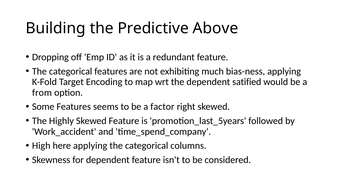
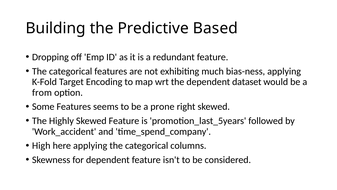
Above: Above -> Based
satified: satified -> dataset
factor: factor -> prone
